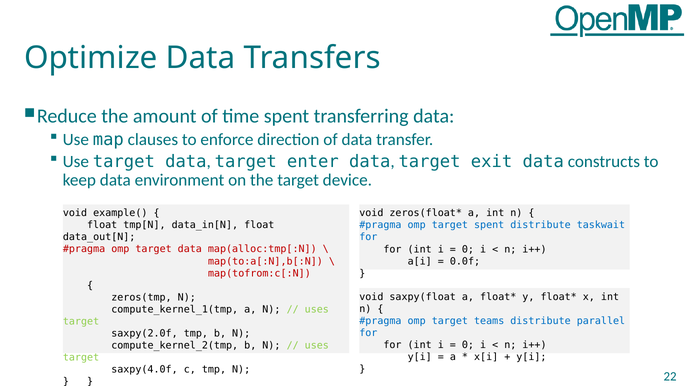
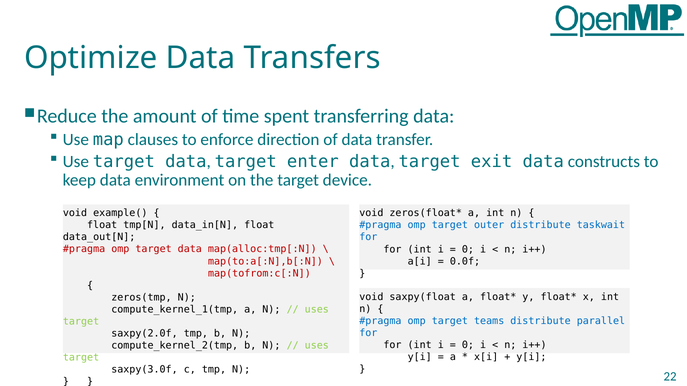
target spent: spent -> outer
saxpy(4.0f: saxpy(4.0f -> saxpy(3.0f
